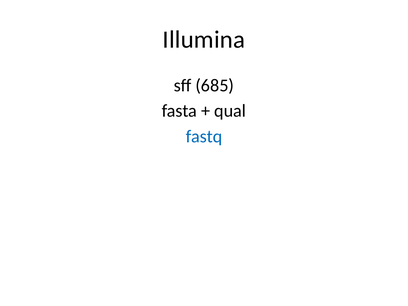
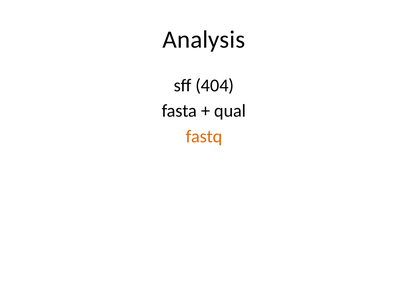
Illumina: Illumina -> Analysis
685: 685 -> 404
fastq colour: blue -> orange
